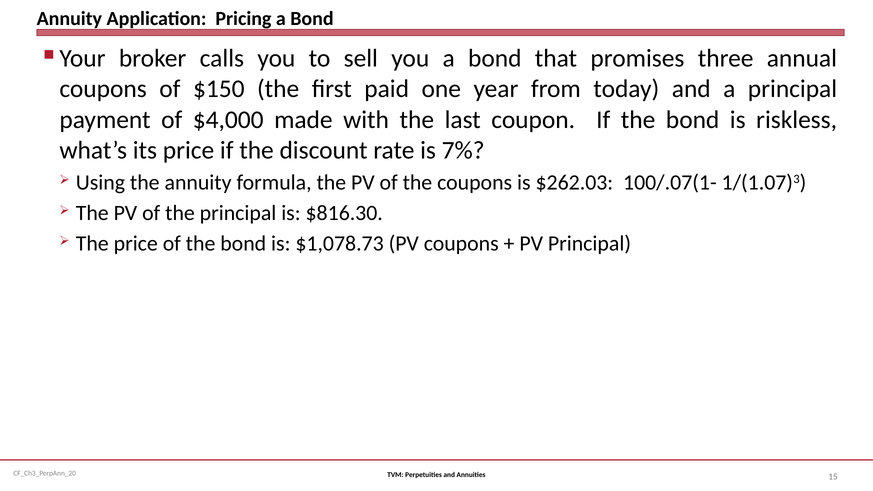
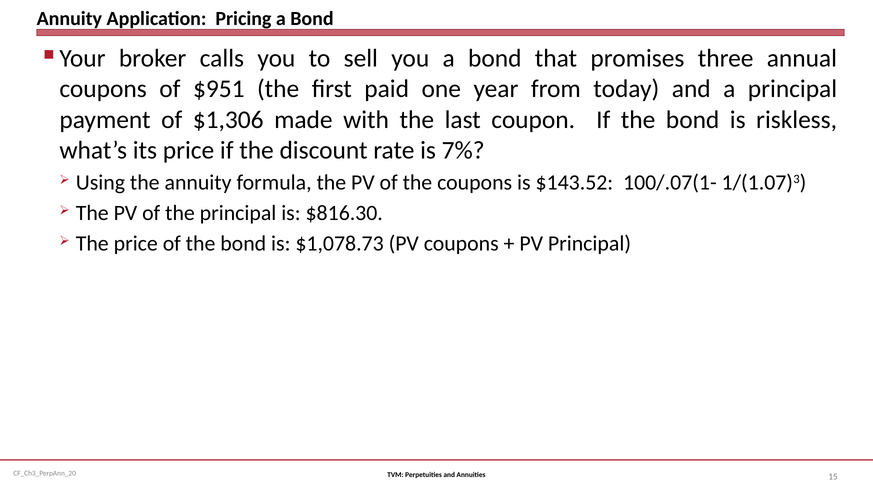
$150: $150 -> $951
$4,000: $4,000 -> $1,306
$262.03: $262.03 -> $143.52
